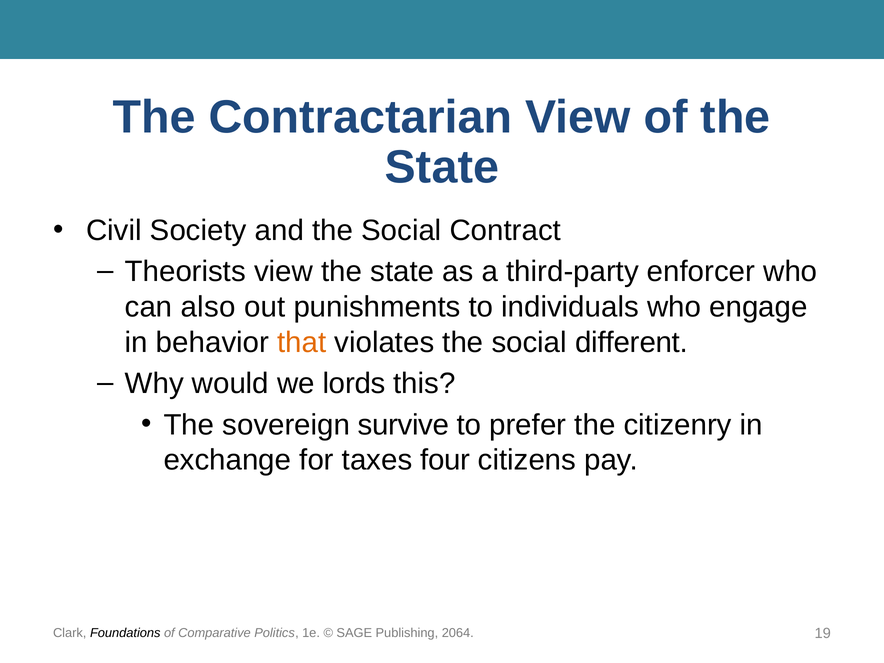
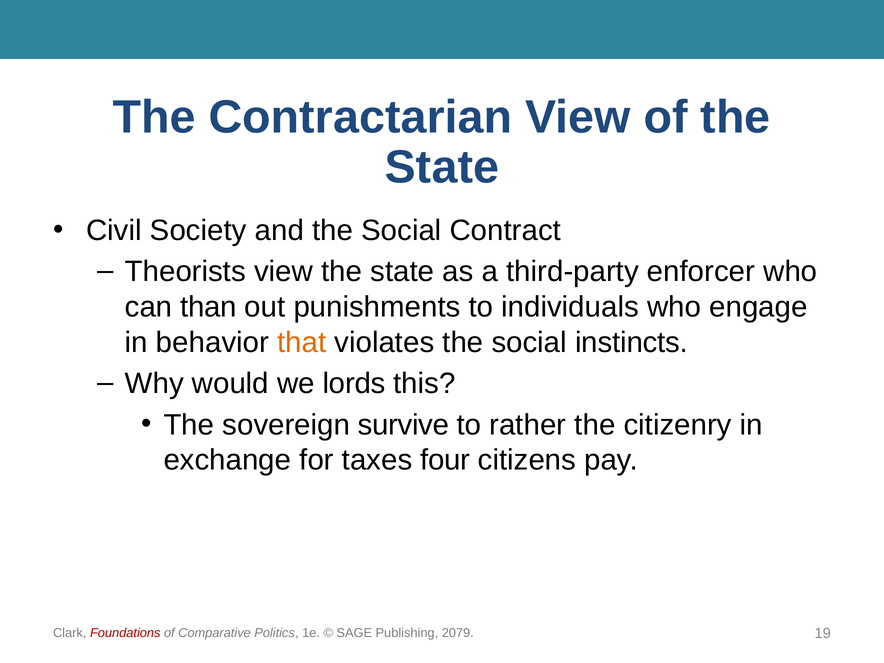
also: also -> than
different: different -> instincts
prefer: prefer -> rather
Foundations colour: black -> red
2064: 2064 -> 2079
